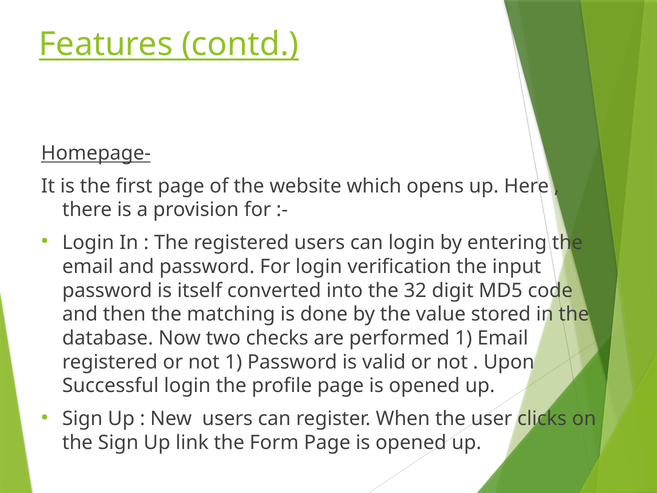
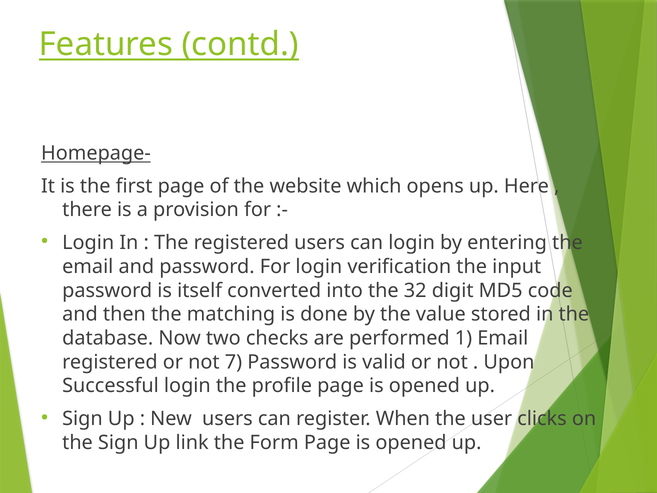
not 1: 1 -> 7
